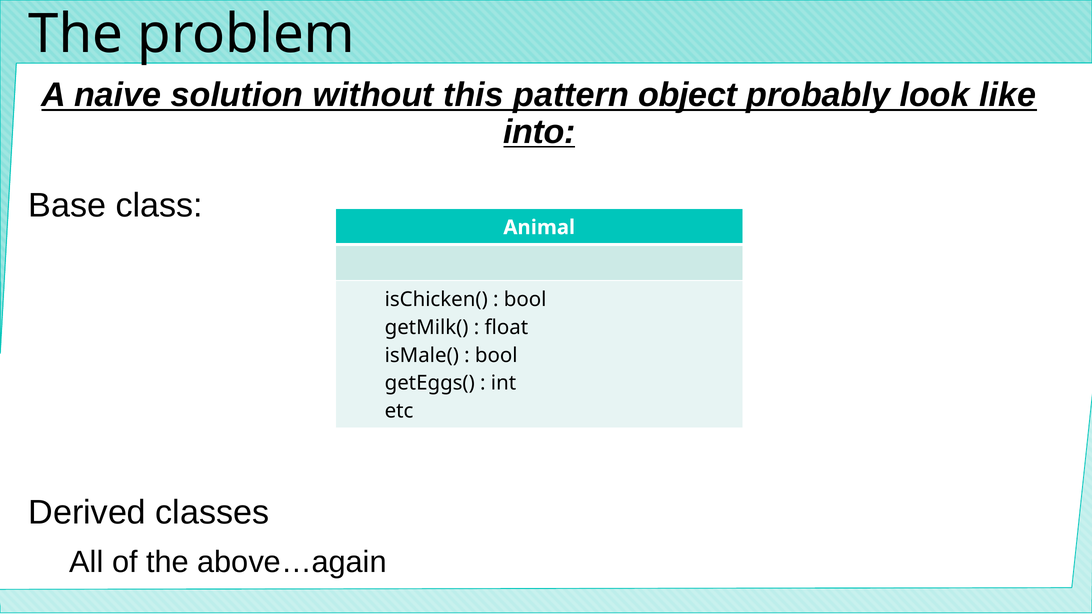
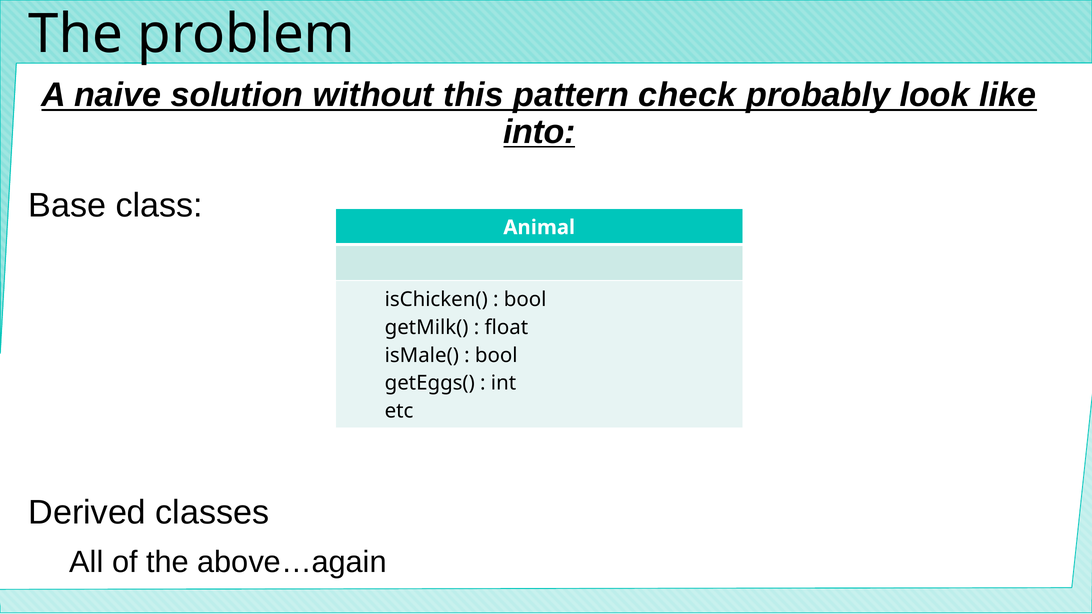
object: object -> check
